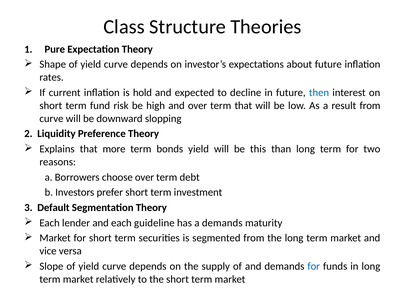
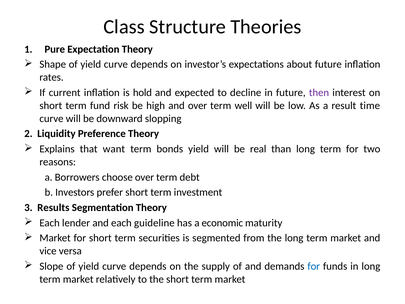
then colour: blue -> purple
term that: that -> well
result from: from -> time
more: more -> want
this: this -> real
Default: Default -> Results
a demands: demands -> economic
